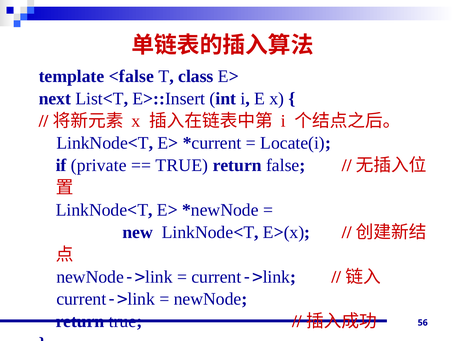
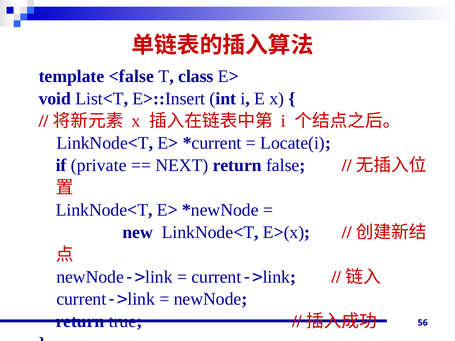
next: next -> void
TRUE at (182, 166): TRUE -> NEXT
